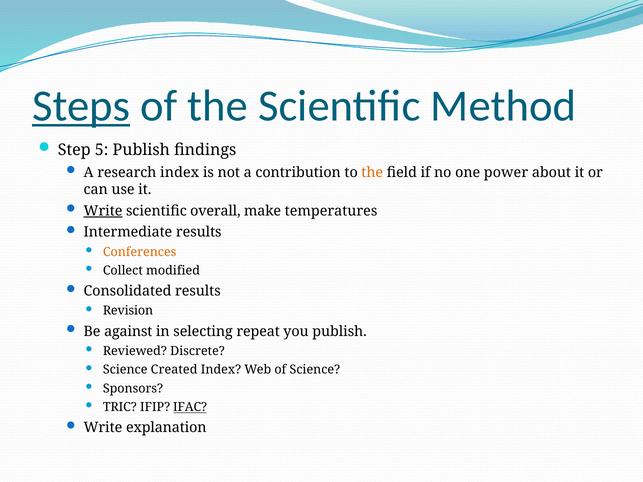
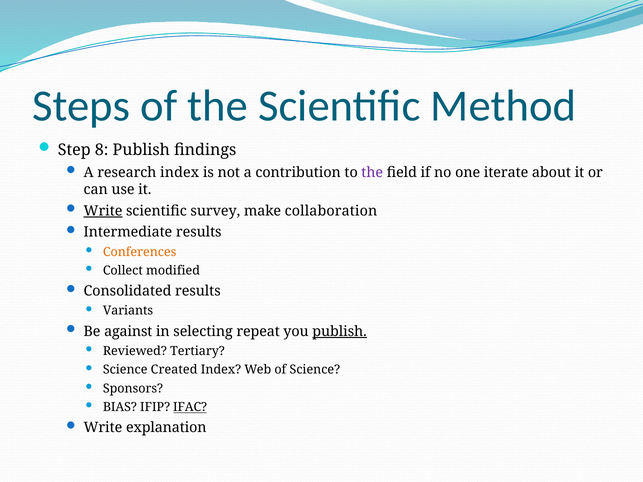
Steps underline: present -> none
5: 5 -> 8
the at (372, 172) colour: orange -> purple
power: power -> iterate
overall: overall -> survey
temperatures: temperatures -> collaboration
Revision: Revision -> Variants
publish at (340, 331) underline: none -> present
Discrete: Discrete -> Tertiary
TRIC: TRIC -> BIAS
